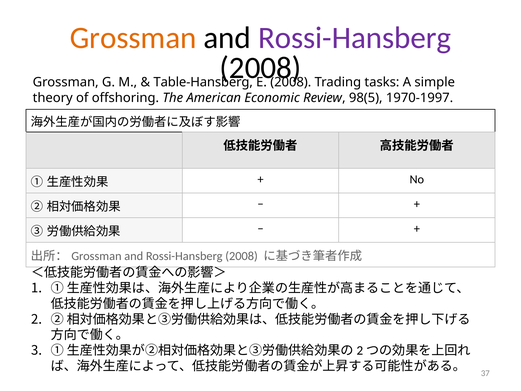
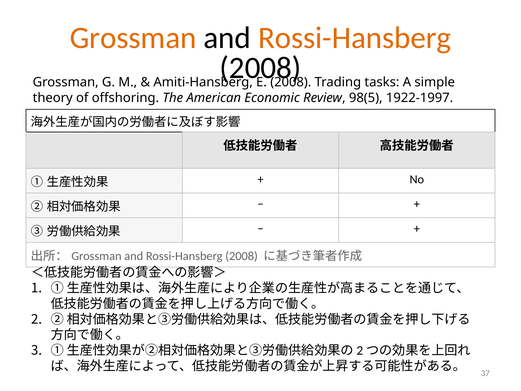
Rossi-Hansberg at (355, 38) colour: purple -> orange
Table-Hansberg: Table-Hansberg -> Amiti-Hansberg
1970-1997: 1970-1997 -> 1922-1997
